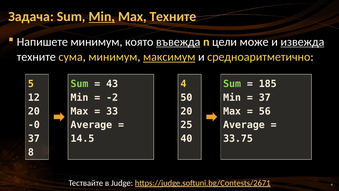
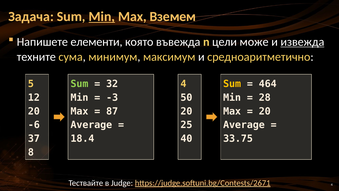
Max Техните: Техните -> Вземем
Напишете минимум: минимум -> елементи
въвежда underline: present -> none
максимум underline: present -> none
43: 43 -> 32
Sum at (232, 84) colour: light green -> yellow
185: 185 -> 464
-2: -2 -> -3
37 at (265, 97): 37 -> 28
33: 33 -> 87
56 at (265, 111): 56 -> 20
-0: -0 -> -6
14.5: 14.5 -> 18.4
